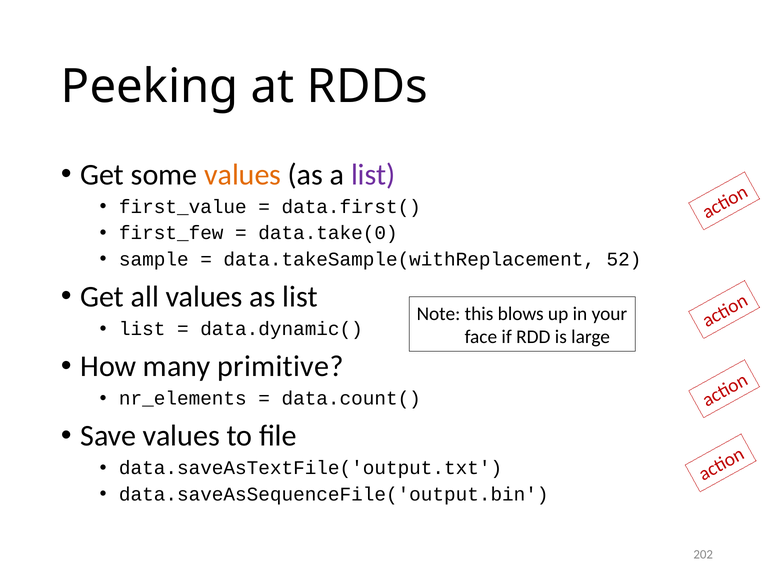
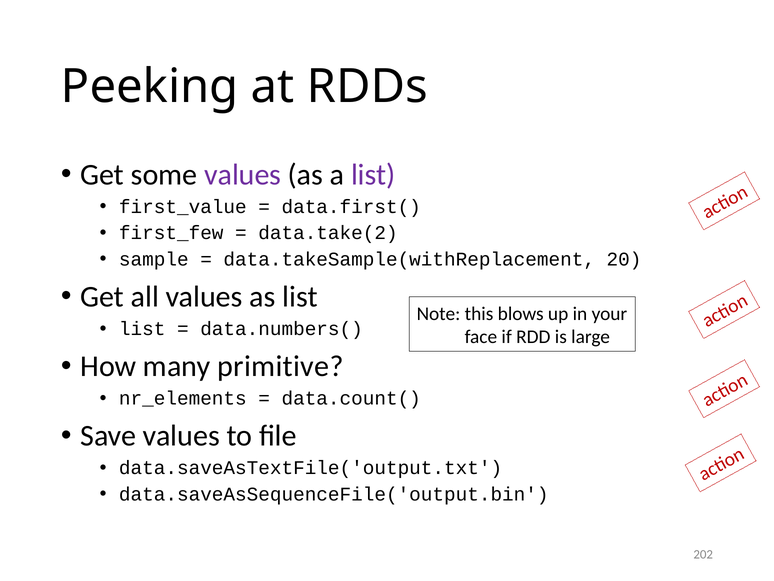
values at (243, 174) colour: orange -> purple
data.take(0: data.take(0 -> data.take(2
52: 52 -> 20
data.dynamic(: data.dynamic( -> data.numbers(
